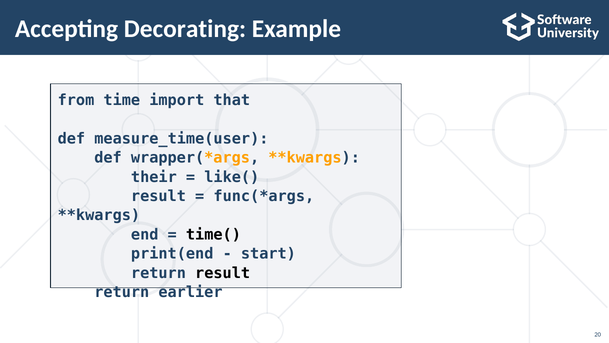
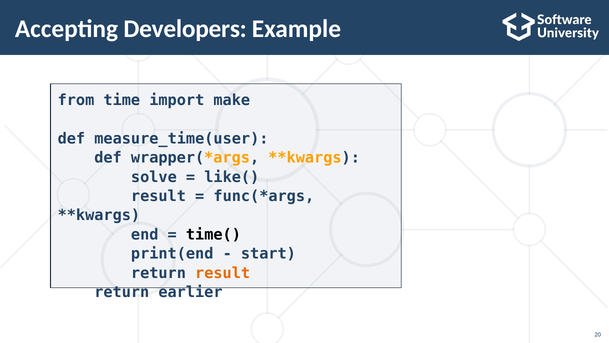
Decorating: Decorating -> Developers
that: that -> make
their: their -> solve
result at (223, 273) colour: black -> orange
